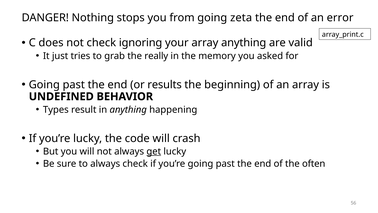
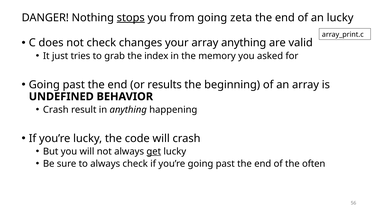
stops underline: none -> present
an error: error -> lucky
ignoring: ignoring -> changes
really: really -> index
Types at (56, 109): Types -> Crash
